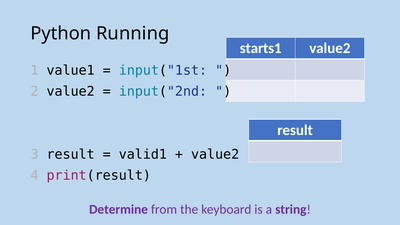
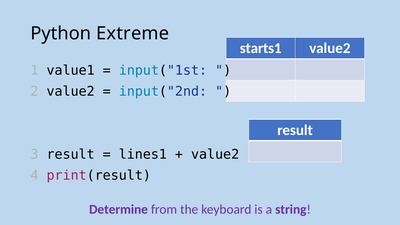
Running: Running -> Extreme
valid1: valid1 -> lines1
